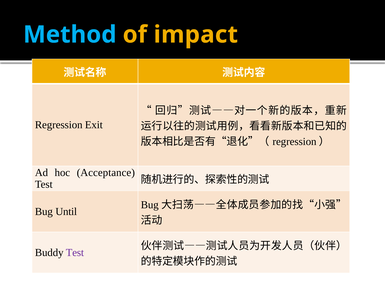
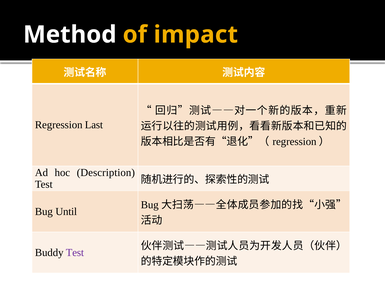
Method colour: light blue -> white
Exit: Exit -> Last
Acceptance: Acceptance -> Description
